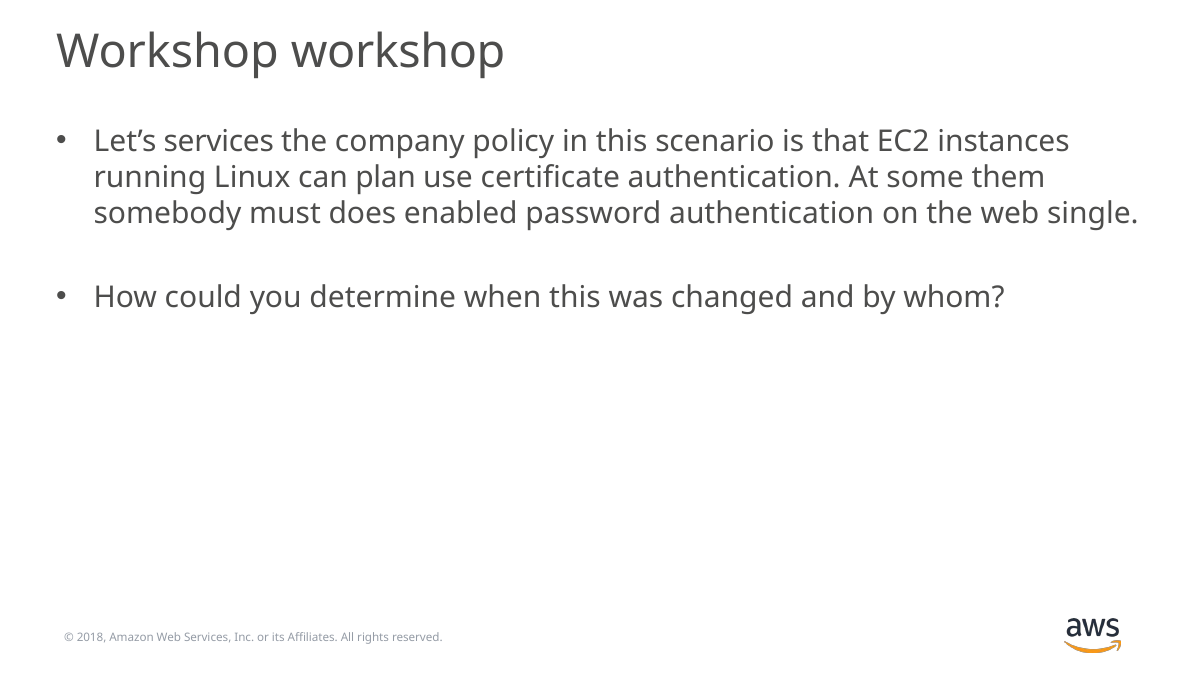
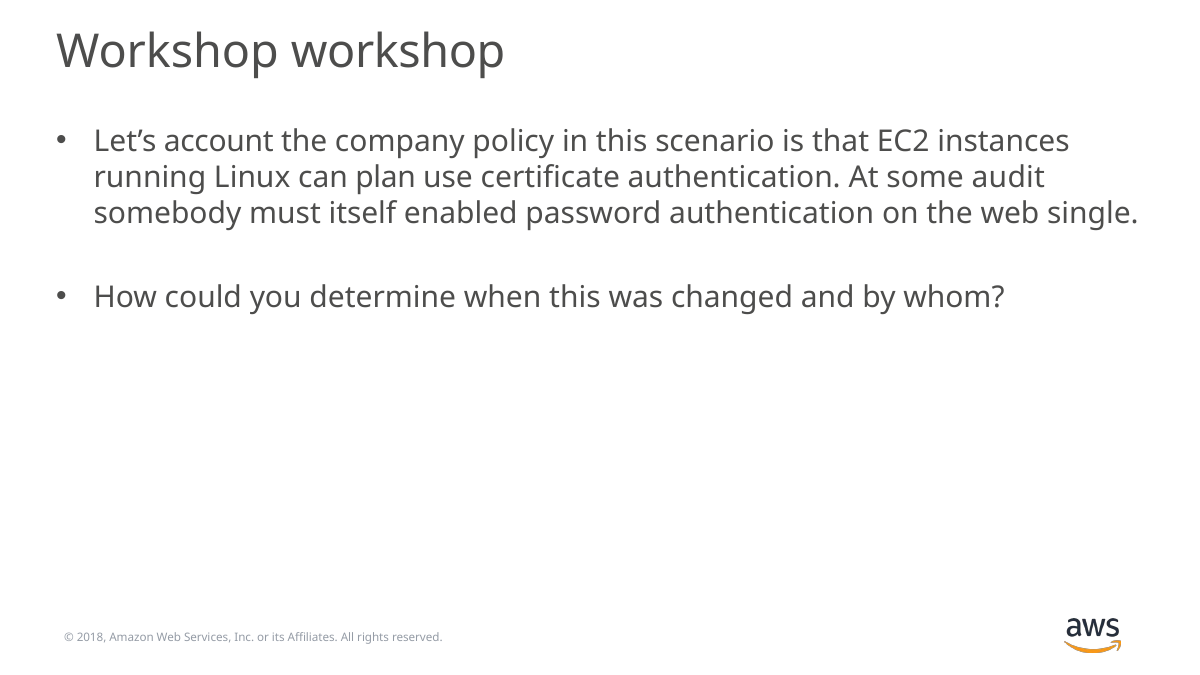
Let’s services: services -> account
them: them -> audit
does: does -> itself
